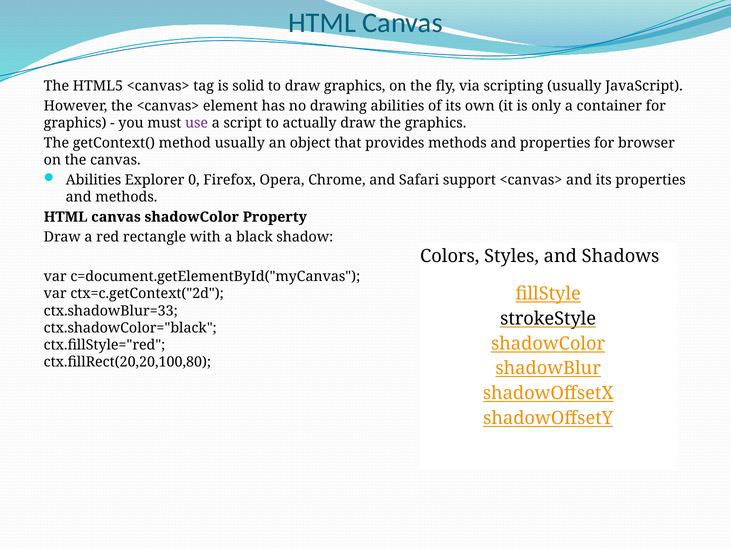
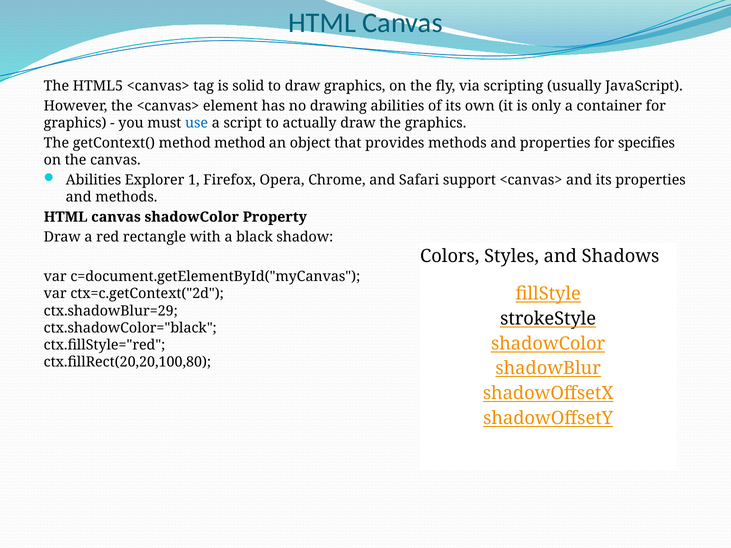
use colour: purple -> blue
method usually: usually -> method
browser: browser -> specifies
0: 0 -> 1
ctx.shadowBlur=33: ctx.shadowBlur=33 -> ctx.shadowBlur=29
